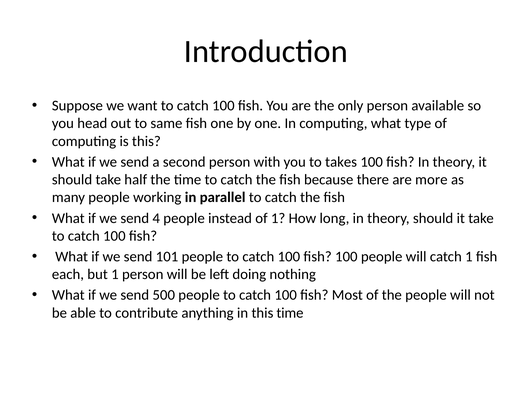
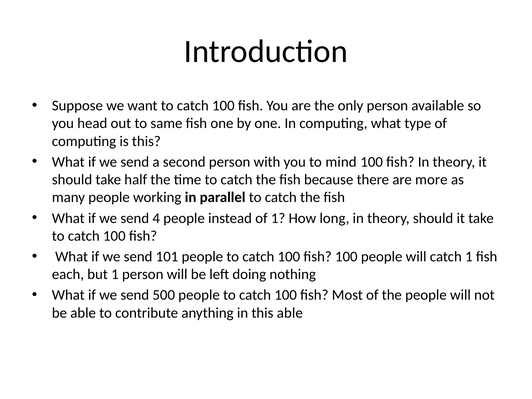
takes: takes -> mind
this time: time -> able
